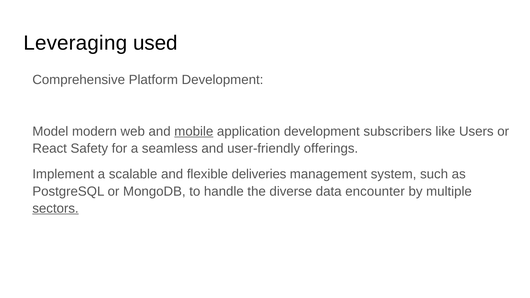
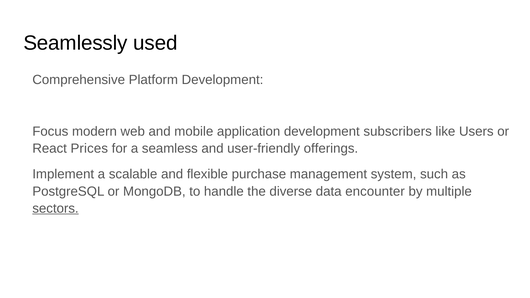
Leveraging: Leveraging -> Seamlessly
Model: Model -> Focus
mobile underline: present -> none
Safety: Safety -> Prices
deliveries: deliveries -> purchase
